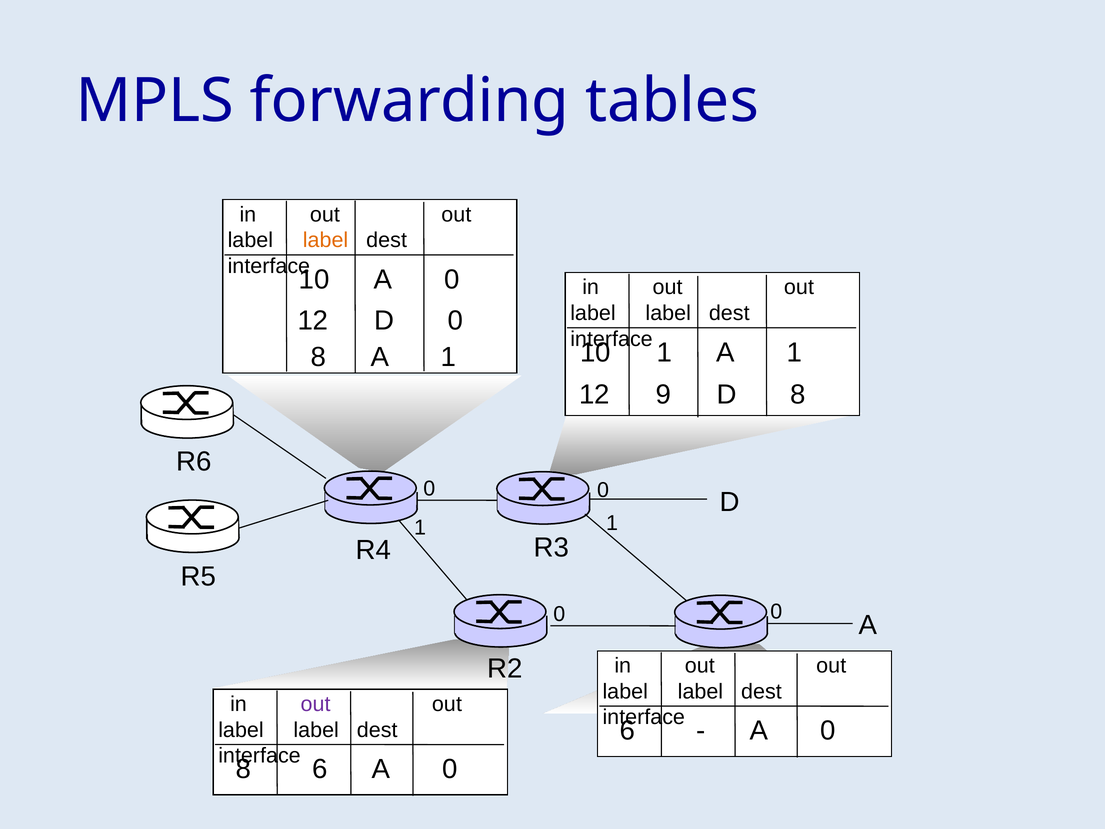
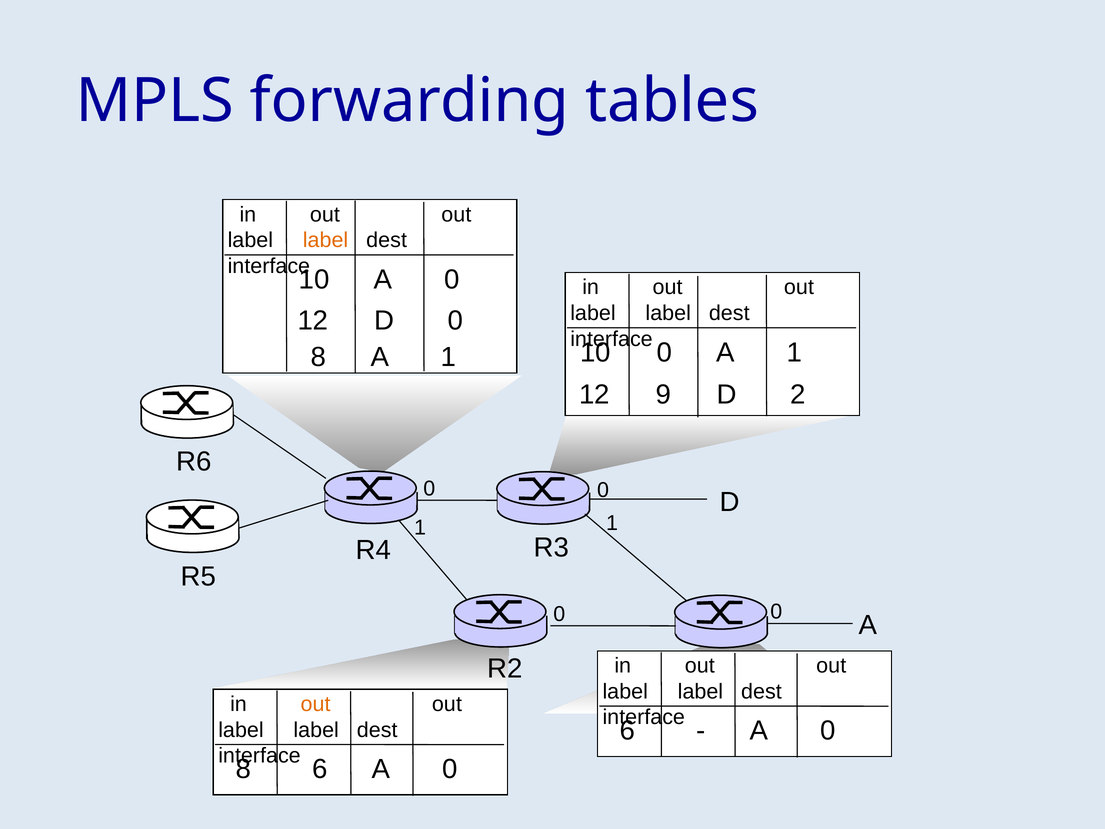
1 at (664, 352): 1 -> 0
D 8: 8 -> 2
out at (316, 704) colour: purple -> orange
